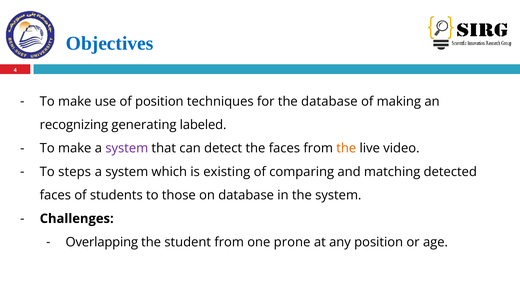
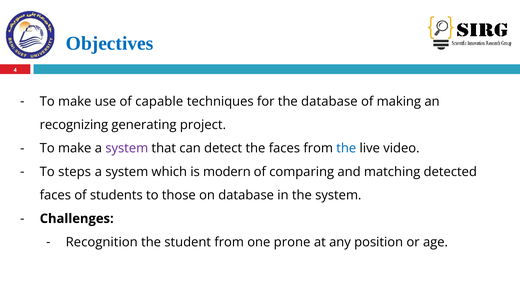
of position: position -> capable
labeled: labeled -> project
the at (346, 148) colour: orange -> blue
existing: existing -> modern
Overlapping: Overlapping -> Recognition
